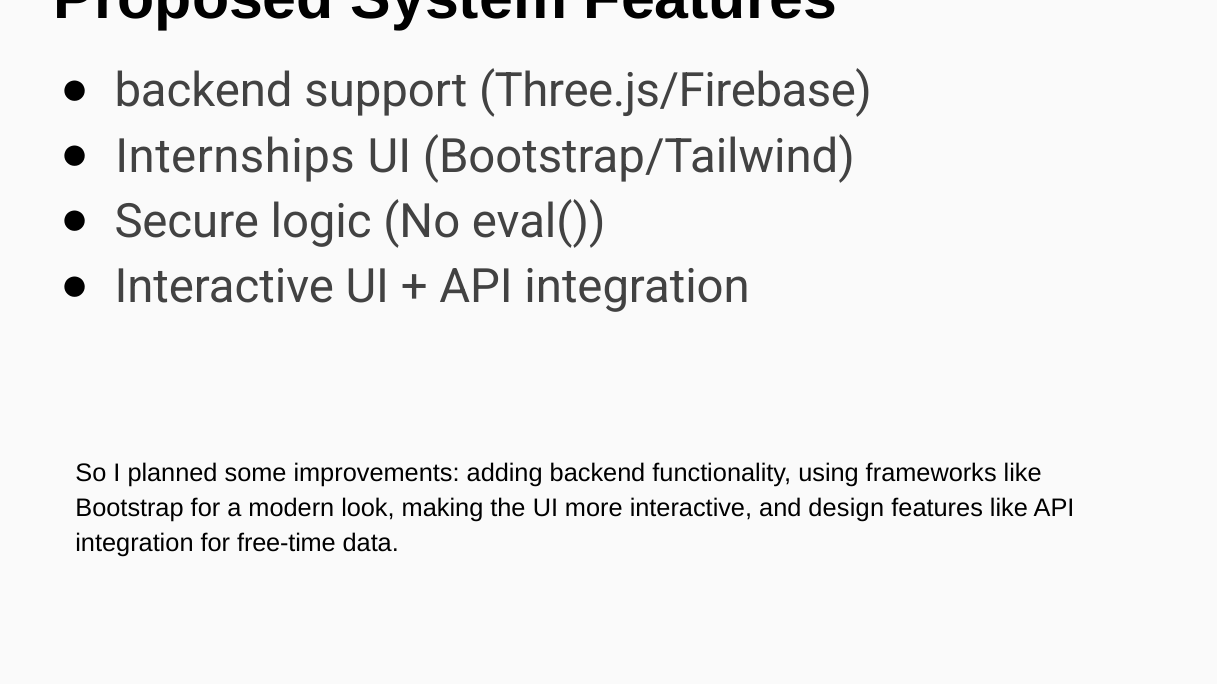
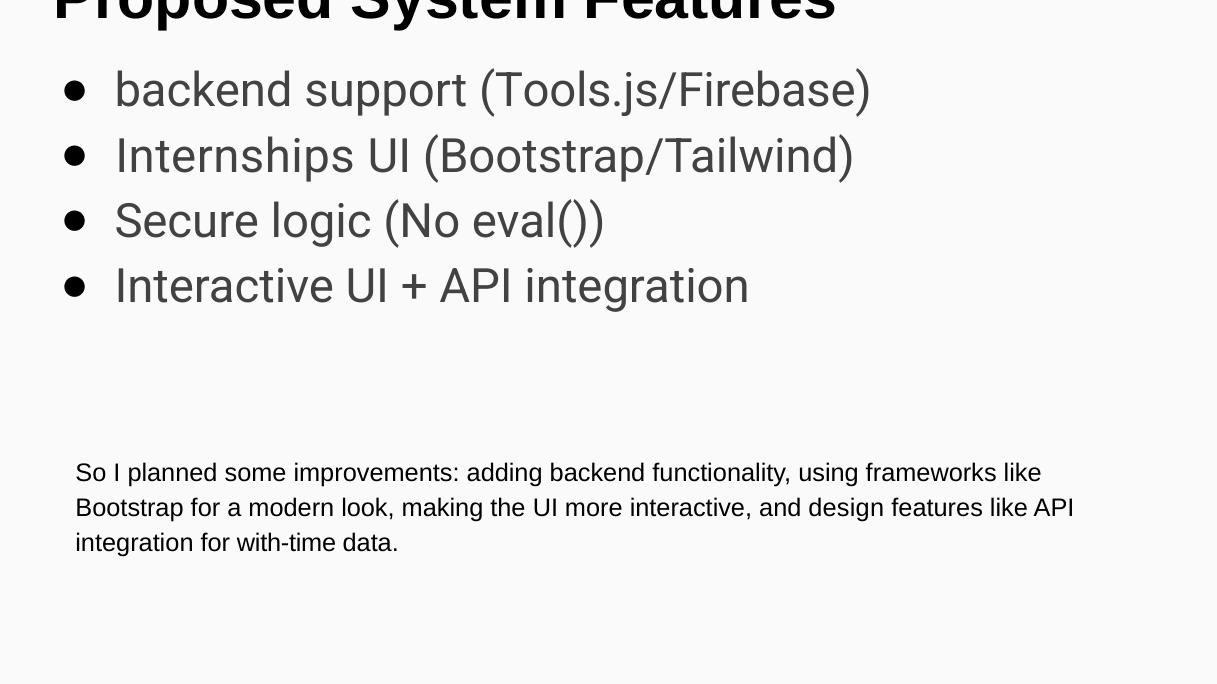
Three.js/Firebase: Three.js/Firebase -> Tools.js/Firebase
free-time: free-time -> with-time
